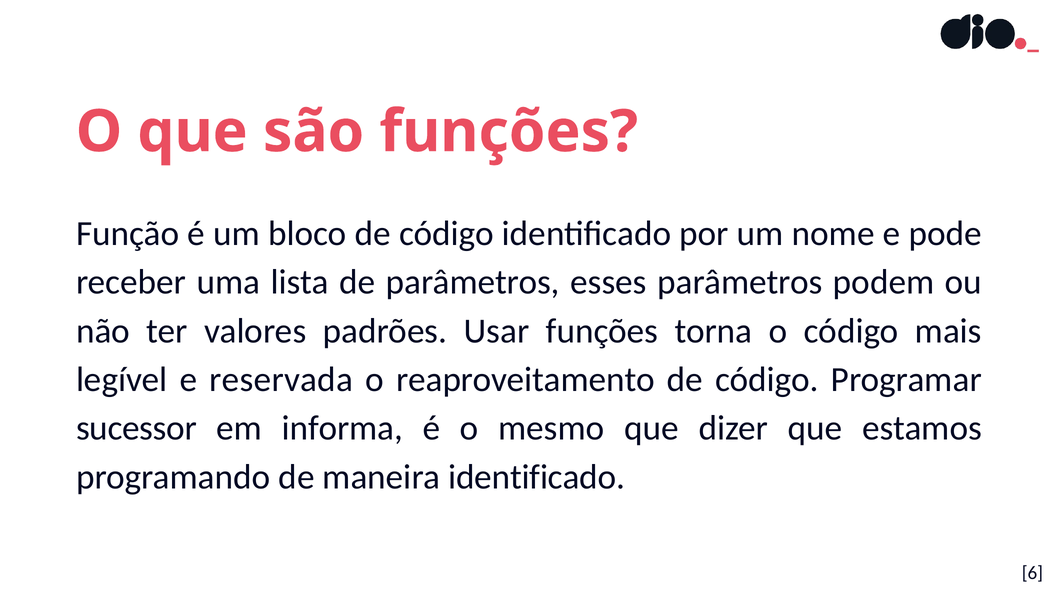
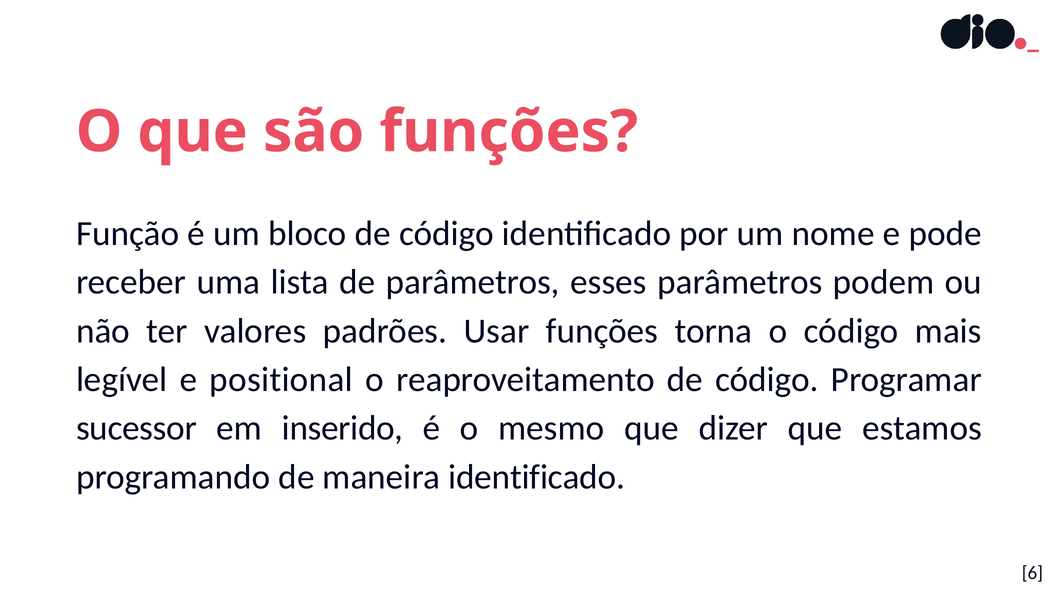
reservada: reservada -> positional
informa: informa -> inserido
